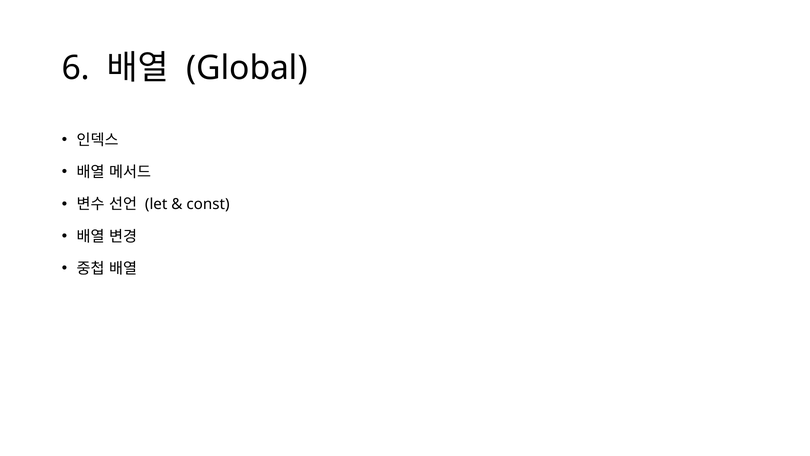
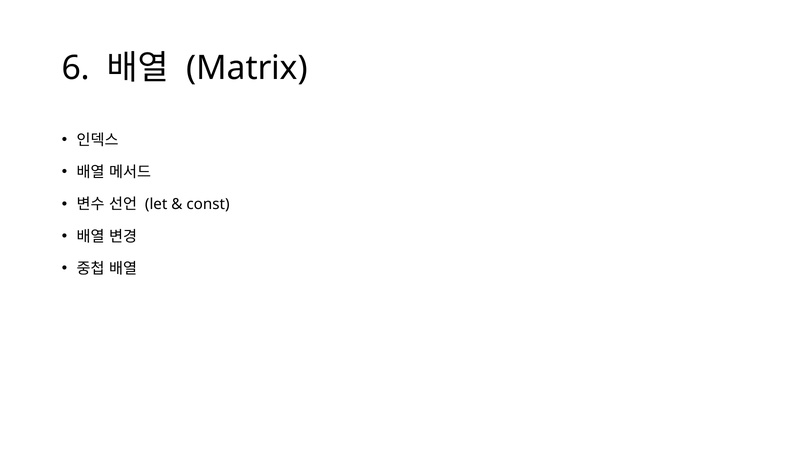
Global: Global -> Matrix
